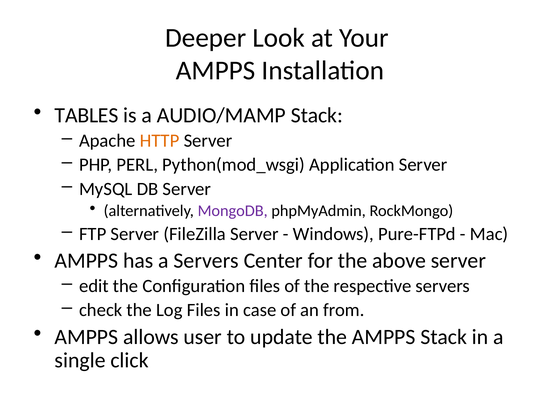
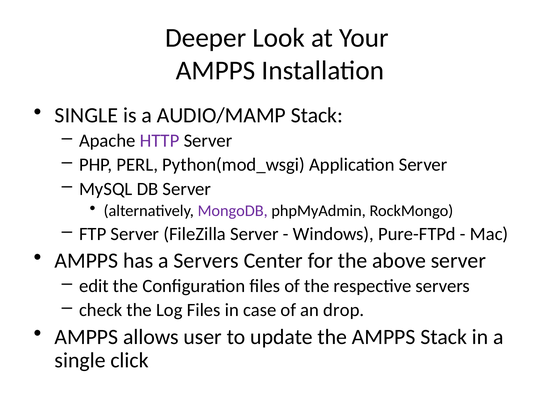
TABLES at (86, 115): TABLES -> SINGLE
HTTP colour: orange -> purple
from: from -> drop
